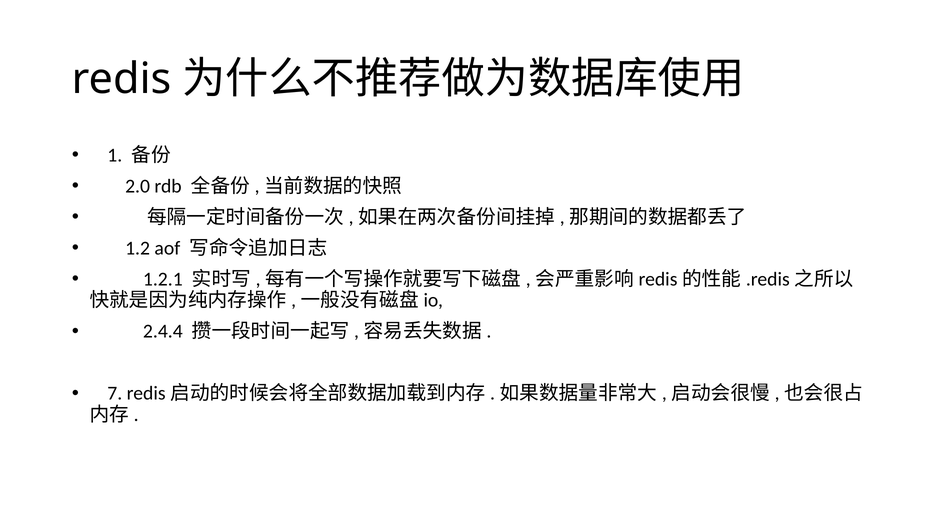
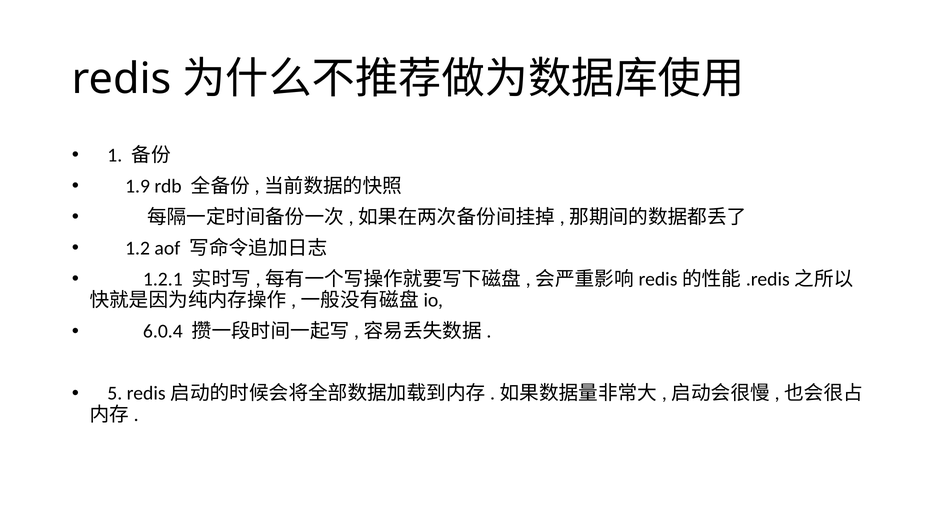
2.0: 2.0 -> 1.9
2.4.4: 2.4.4 -> 6.0.4
7: 7 -> 5
